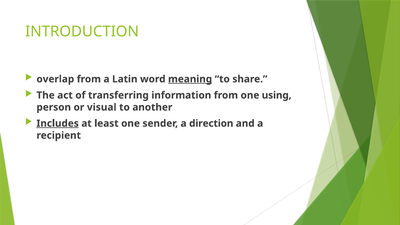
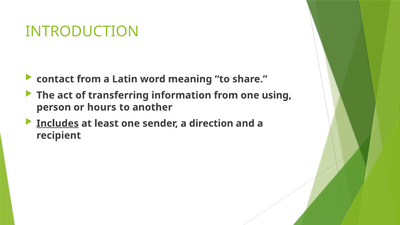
overlap: overlap -> contact
meaning underline: present -> none
visual: visual -> hours
